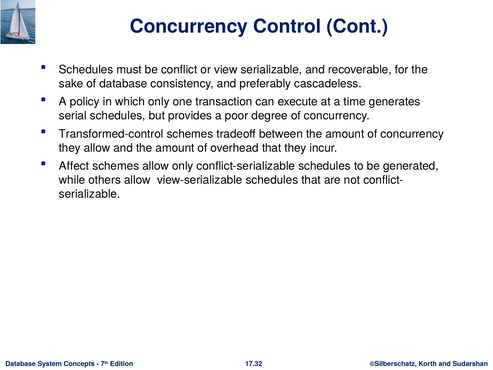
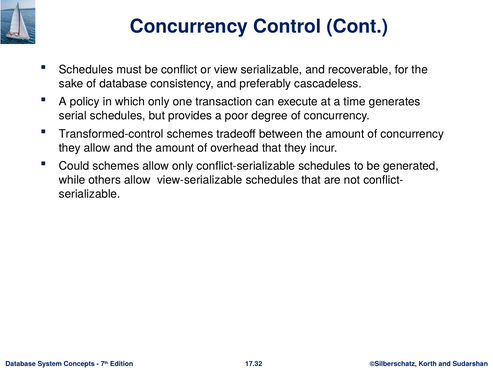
Affect: Affect -> Could
